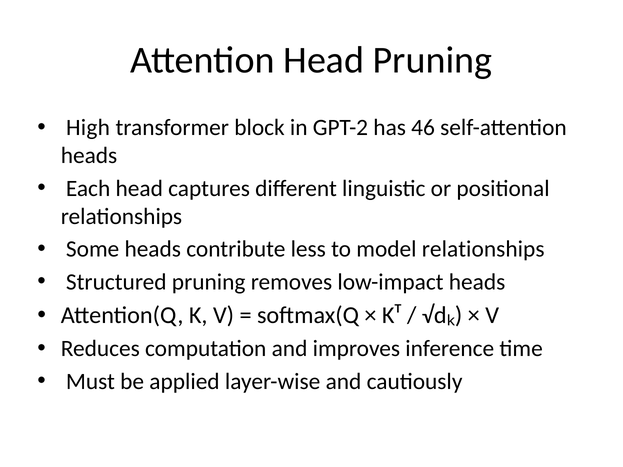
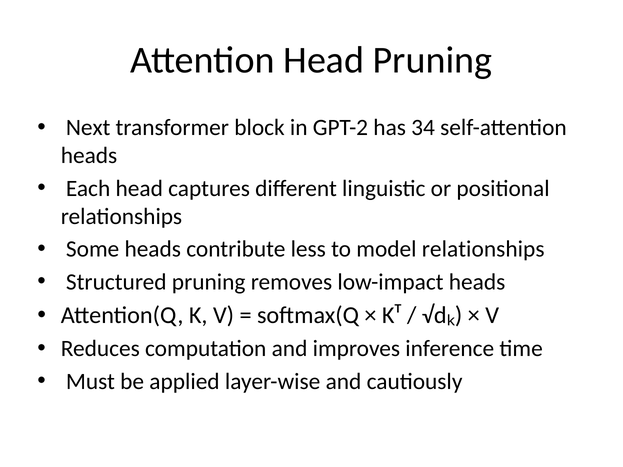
High: High -> Next
46: 46 -> 34
